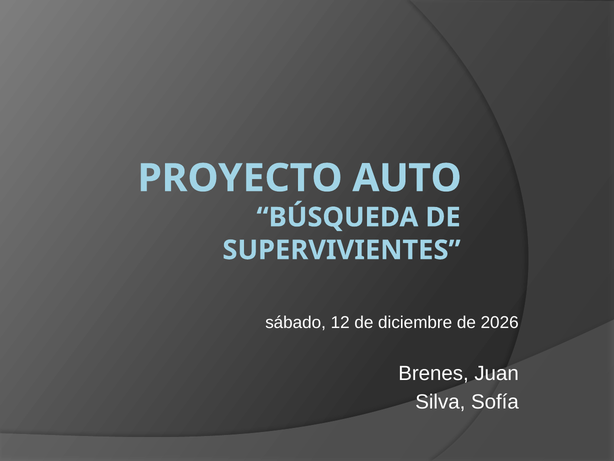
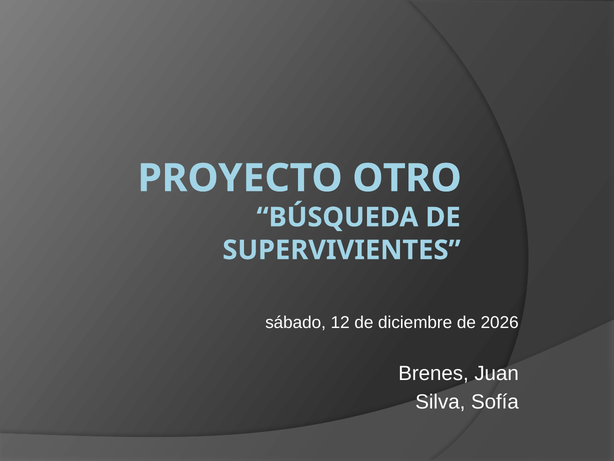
AUTO: AUTO -> OTRO
